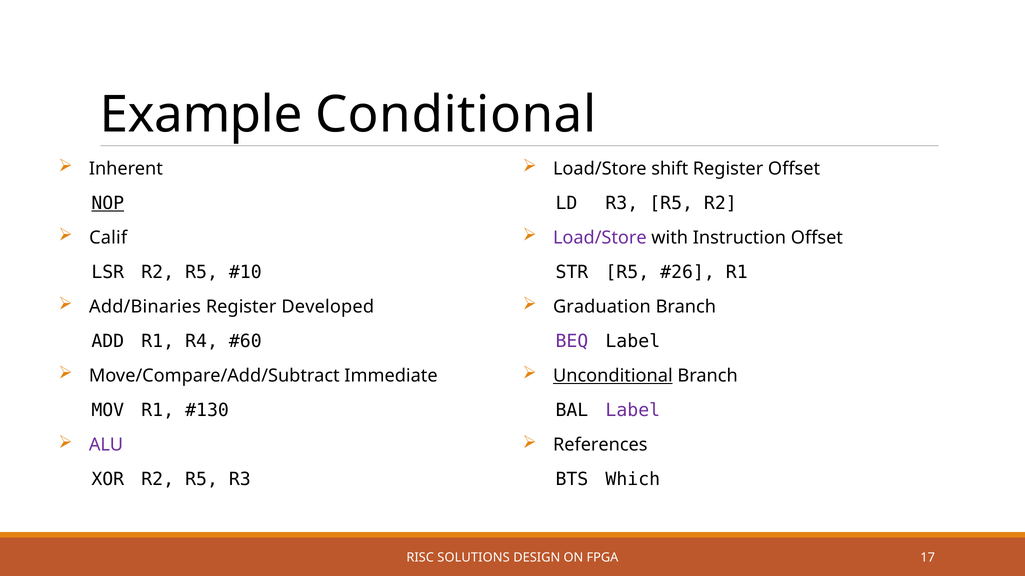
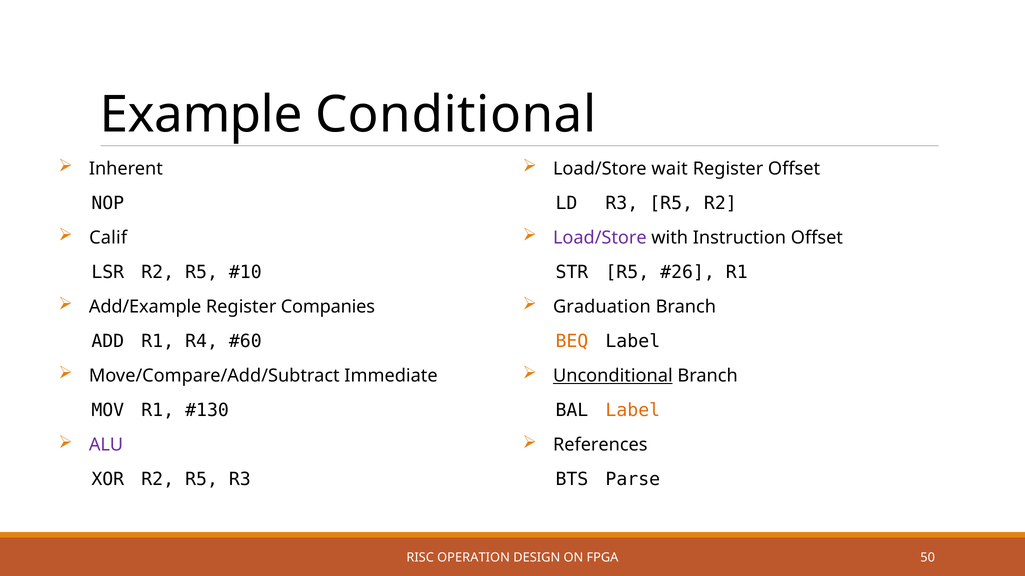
shift: shift -> wait
NOP underline: present -> none
Add/Binaries: Add/Binaries -> Add/Example
Developed: Developed -> Companies
BEQ colour: purple -> orange
Label at (633, 411) colour: purple -> orange
Which: Which -> Parse
SOLUTIONS: SOLUTIONS -> OPERATION
17: 17 -> 50
